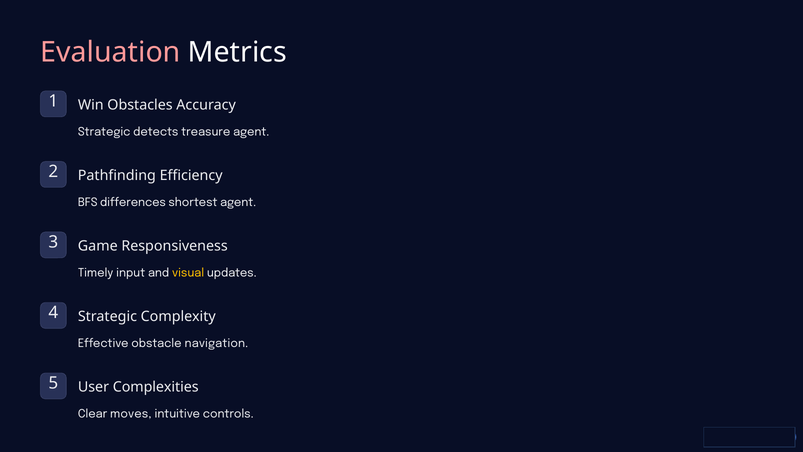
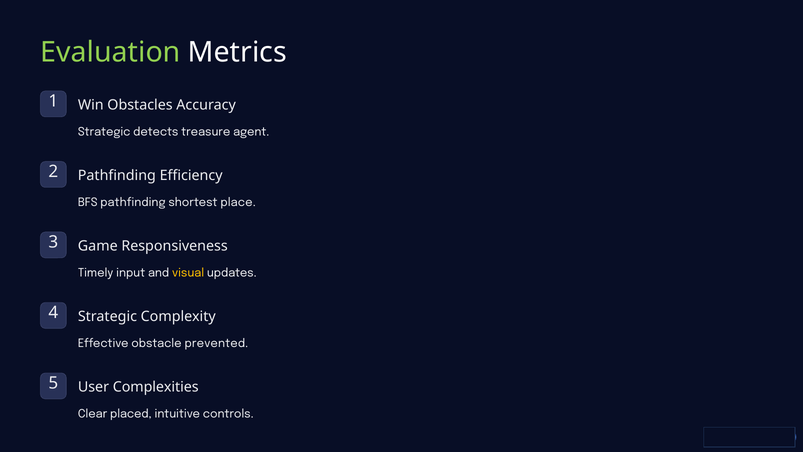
Evaluation colour: pink -> light green
BFS differences: differences -> pathfinding
shortest agent: agent -> place
navigation: navigation -> prevented
moves: moves -> placed
